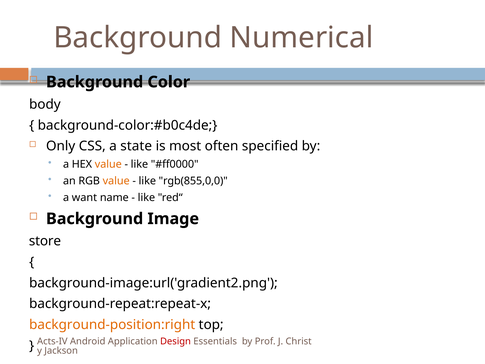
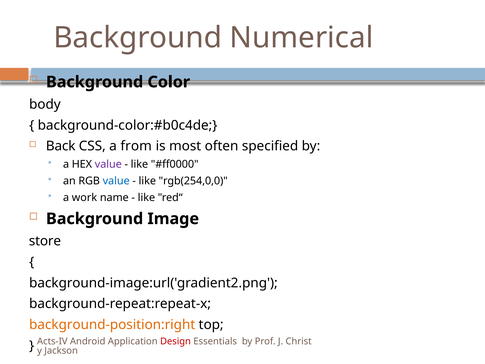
Only: Only -> Back
state: state -> from
value at (108, 164) colour: orange -> purple
value at (116, 181) colour: orange -> blue
rgb(855,0,0: rgb(855,0,0 -> rgb(254,0,0
want: want -> work
